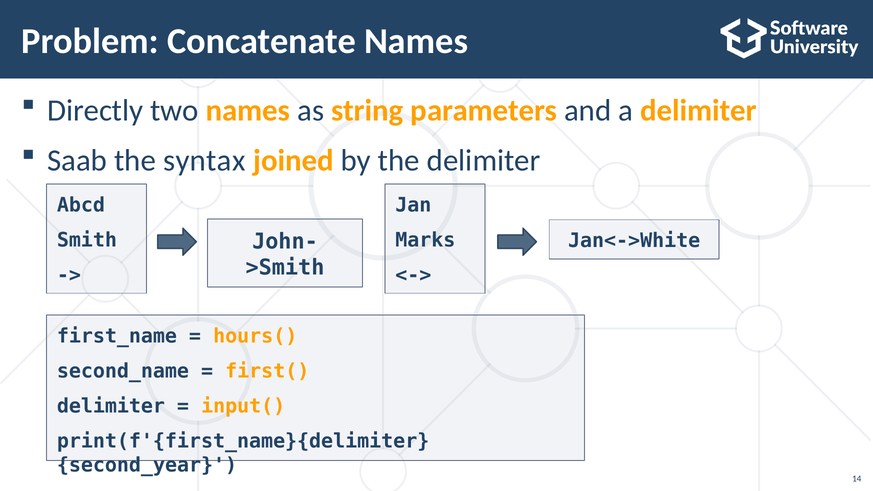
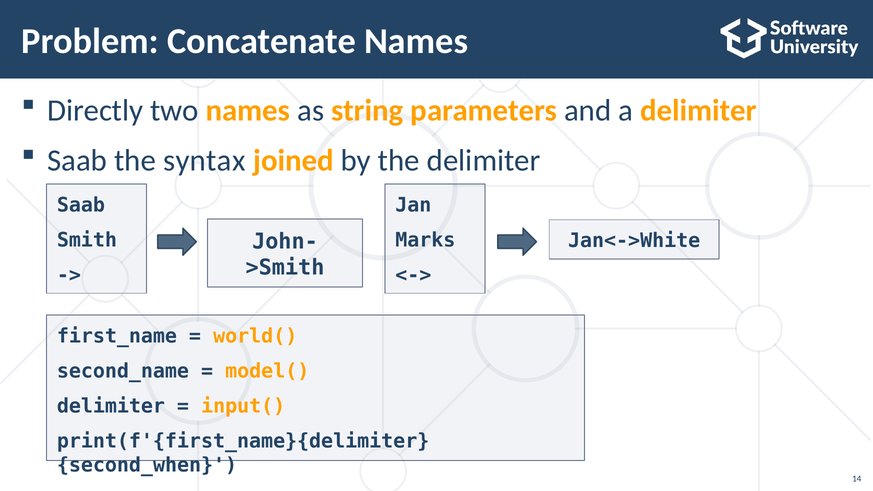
Abcd at (81, 205): Abcd -> Saab
hours(: hours( -> world(
first(: first( -> model(
second_year: second_year -> second_when
